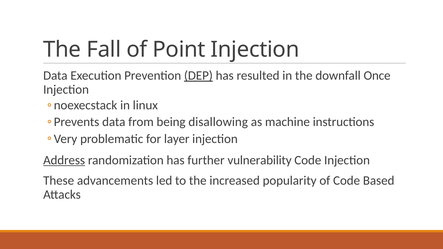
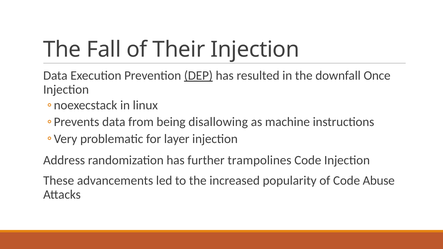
Point: Point -> Their
Address underline: present -> none
vulnerability: vulnerability -> trampolines
Based: Based -> Abuse
